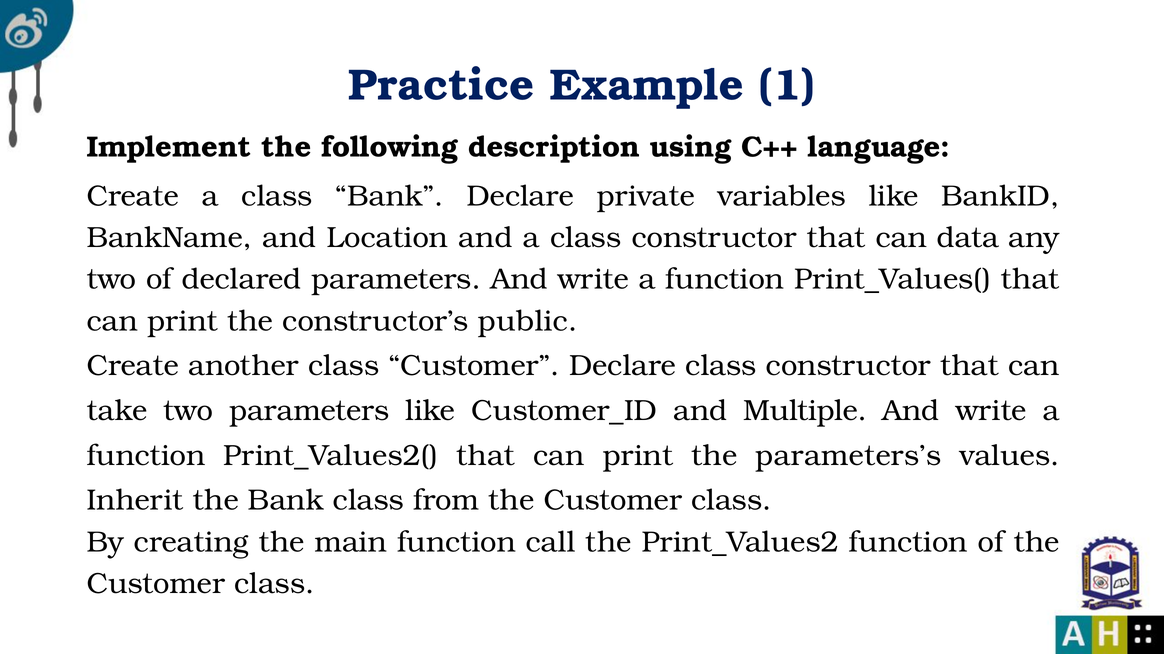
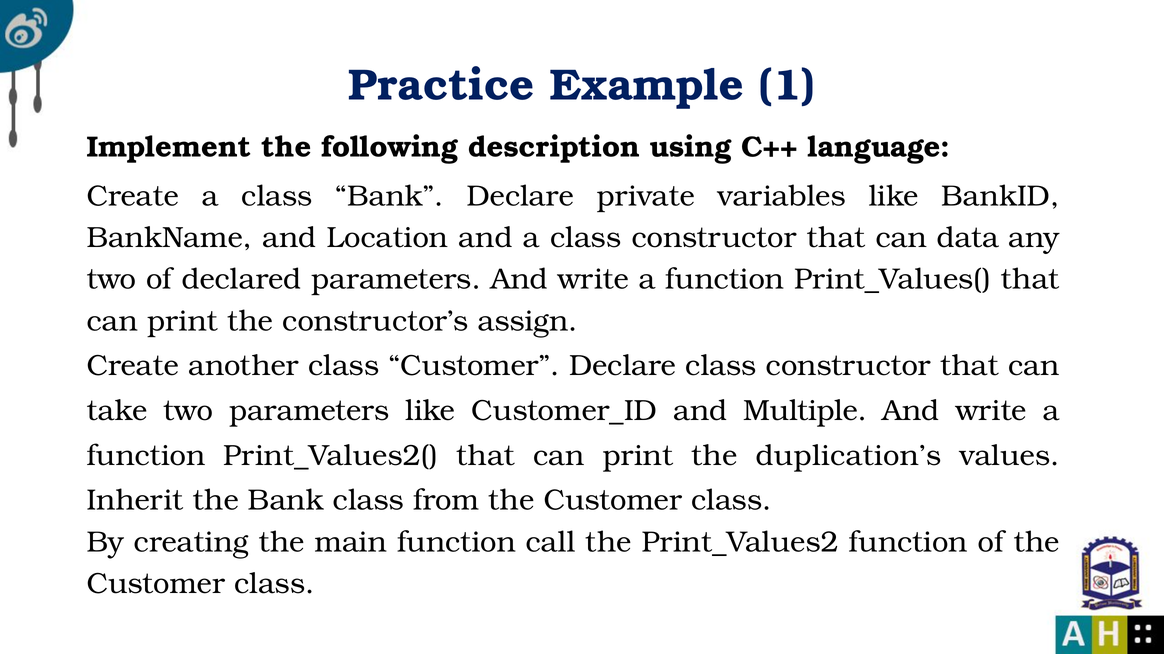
public: public -> assign
parameters’s: parameters’s -> duplication’s
